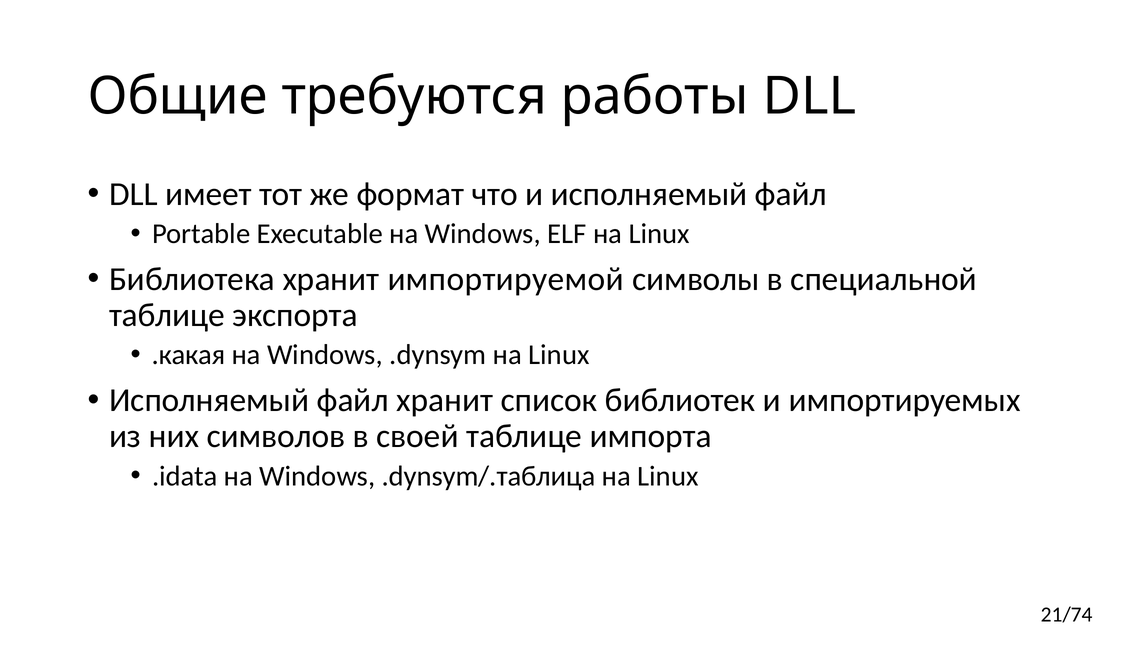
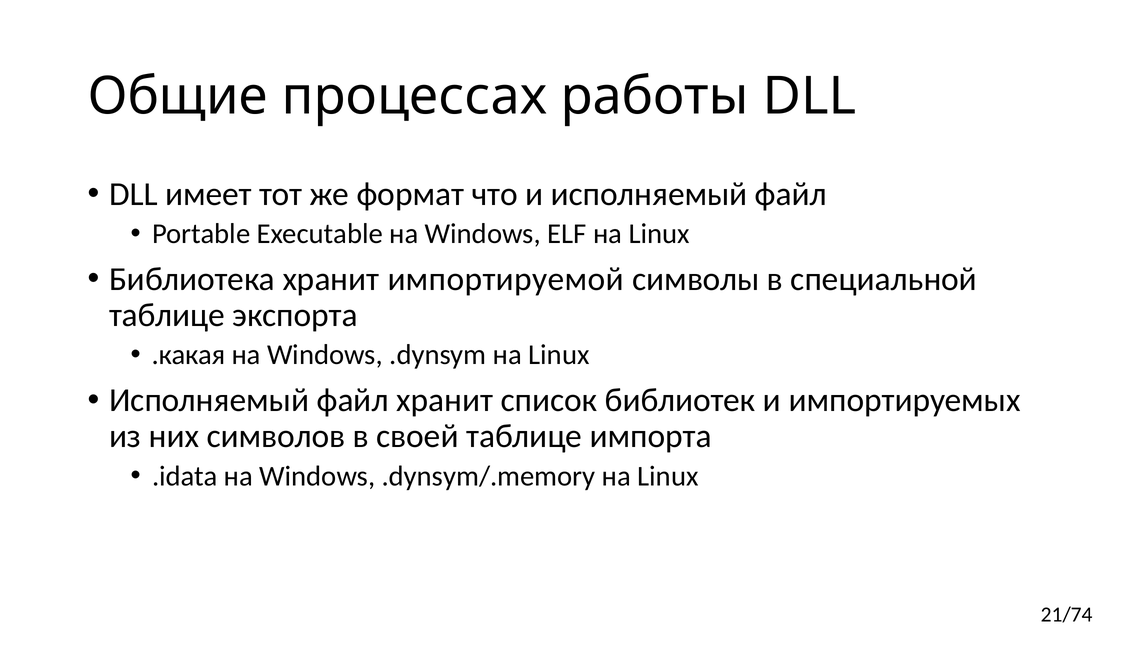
требуются: требуются -> процессах
.dynsym/.таблица: .dynsym/.таблица -> .dynsym/.memory
